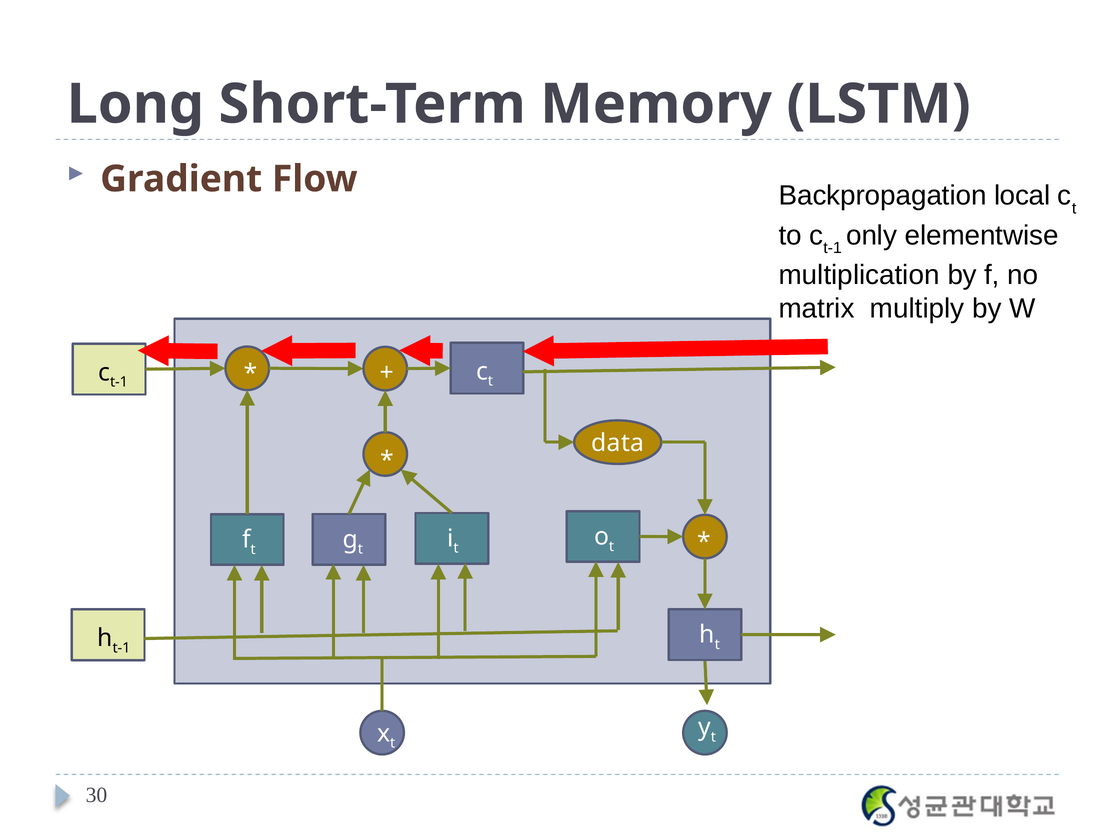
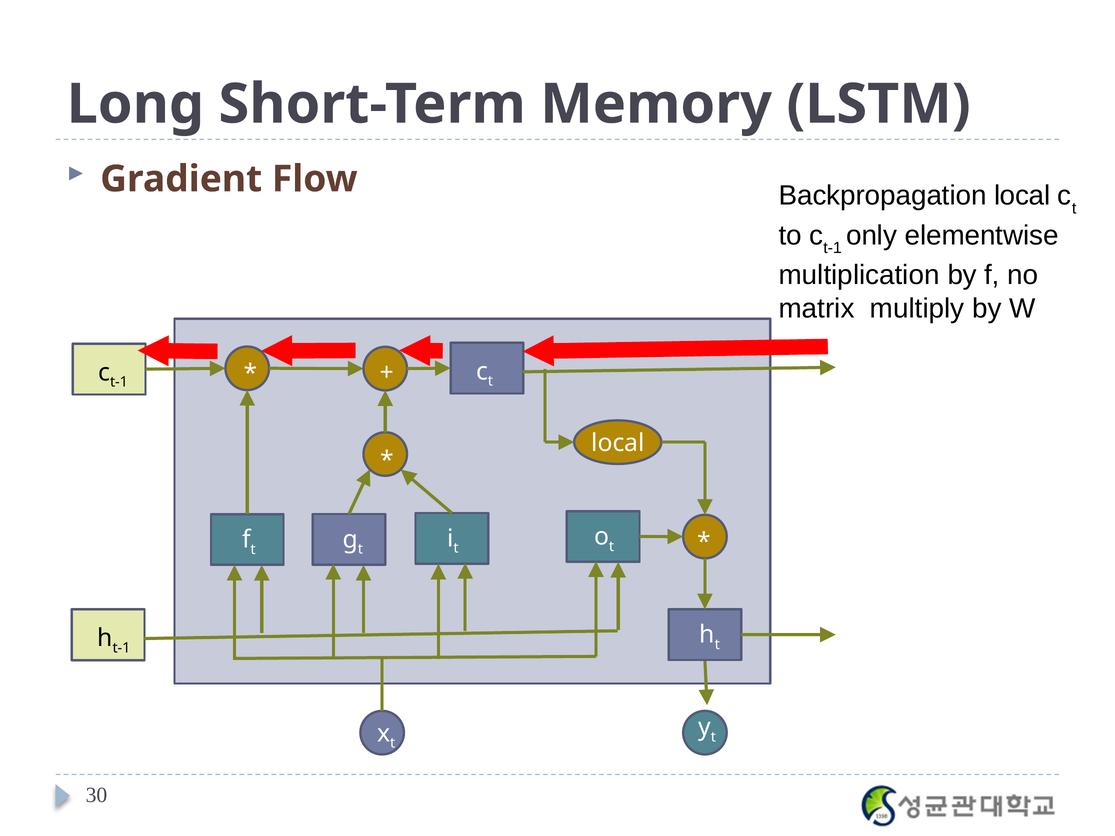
data at (618, 443): data -> local
